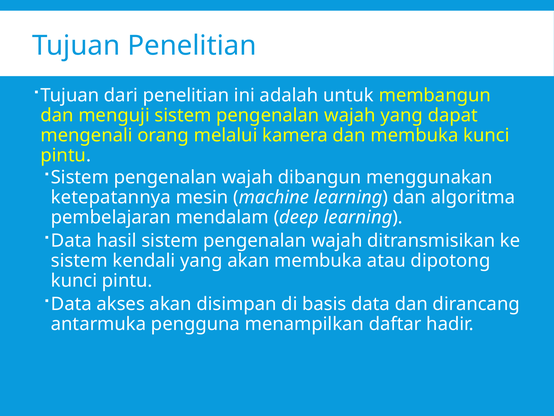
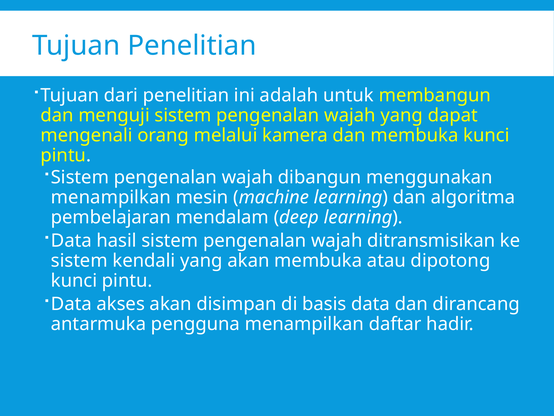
ketepatannya at (111, 197): ketepatannya -> menampilkan
